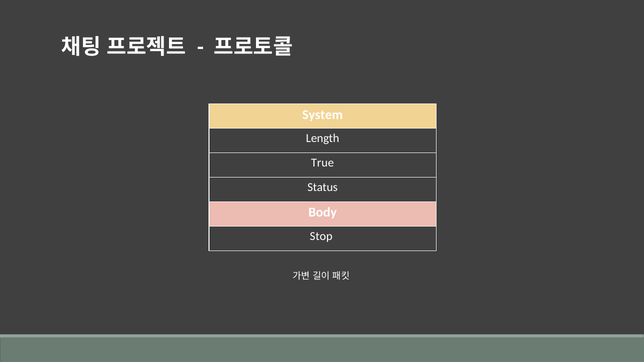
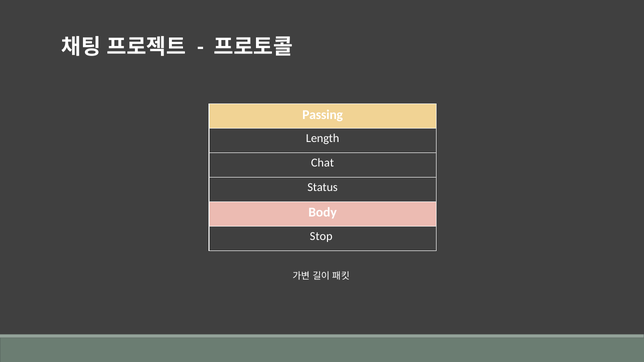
System: System -> Passing
True: True -> Chat
